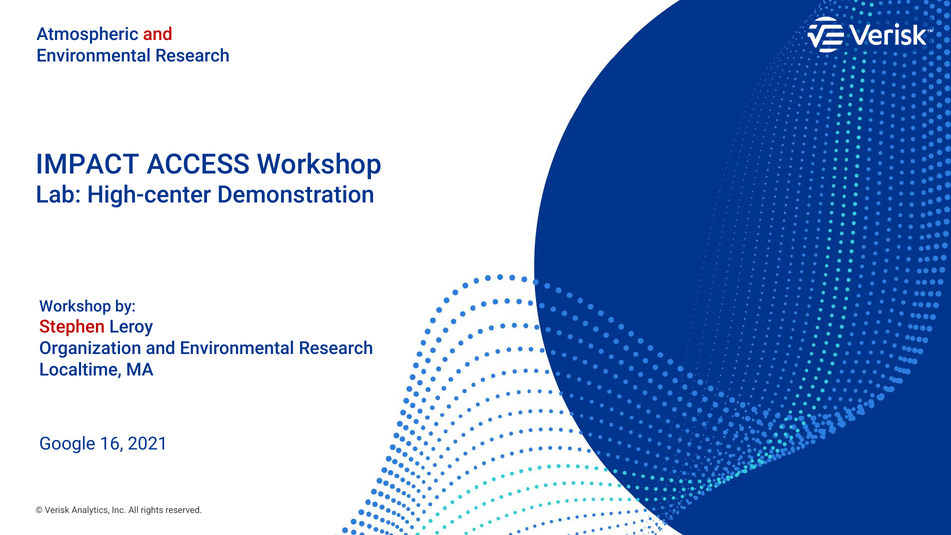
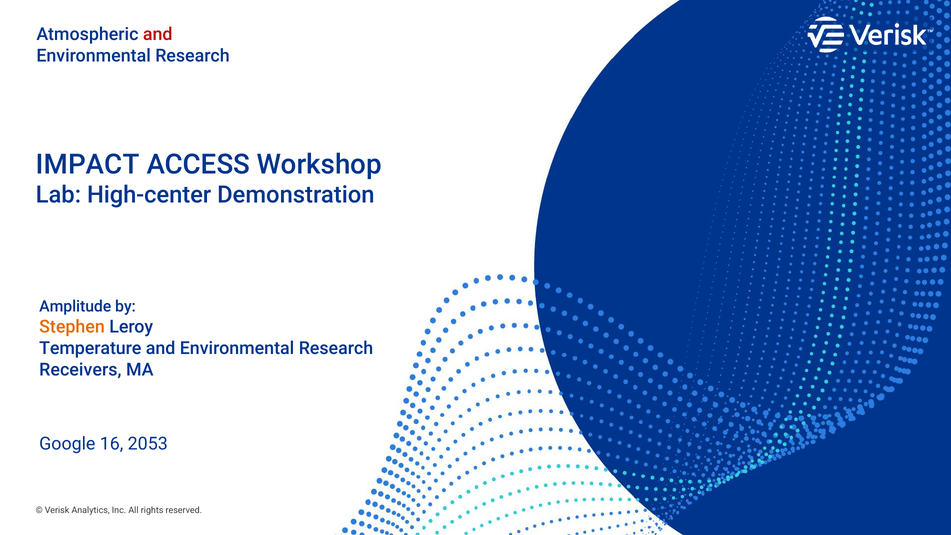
Workshop at (75, 306): Workshop -> Amplitude
Stephen colour: red -> orange
Organization: Organization -> Temperature
Localtime: Localtime -> Receivers
2021: 2021 -> 2053
